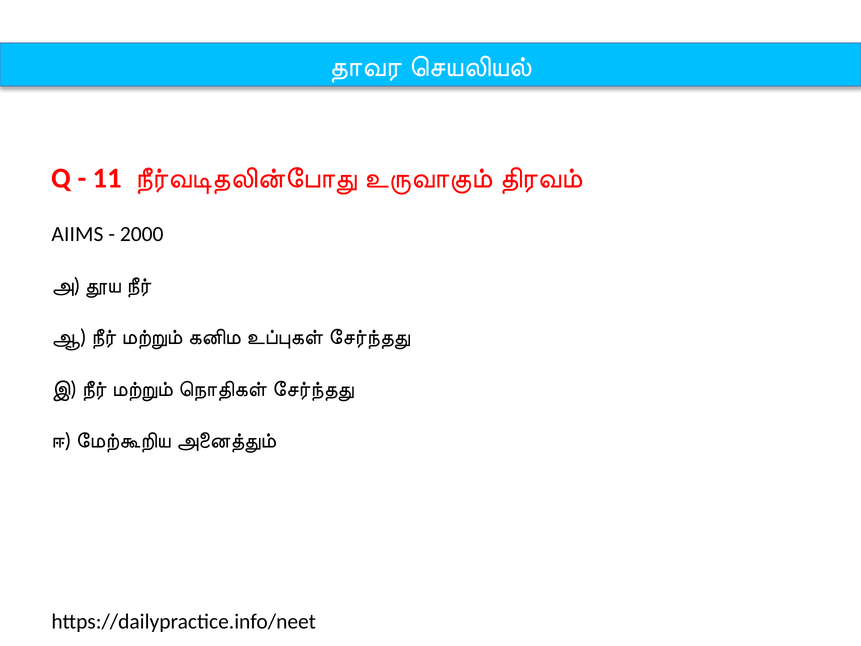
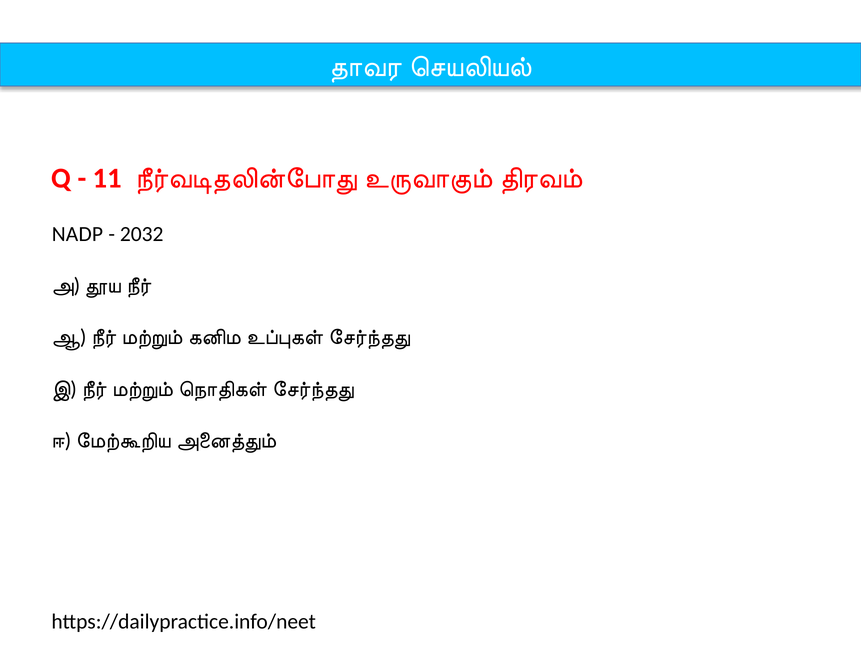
AIIMS: AIIMS -> NADP
2000: 2000 -> 2032
